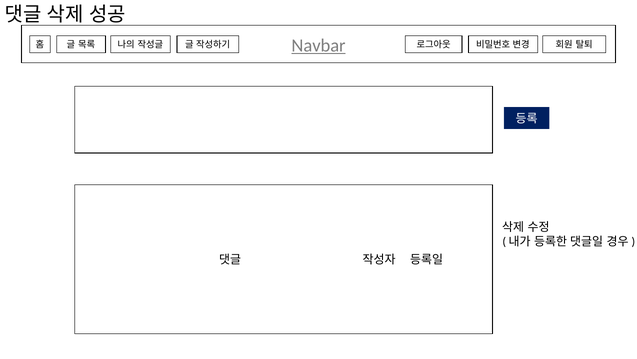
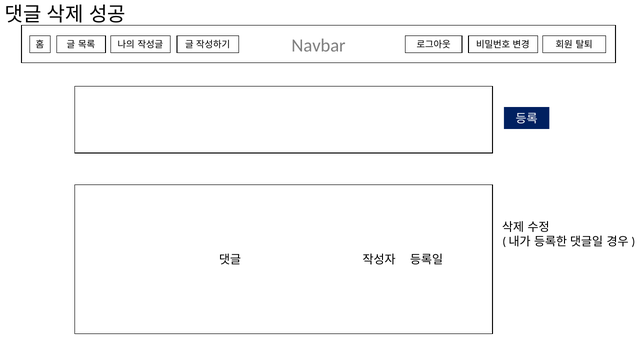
Navbar underline: present -> none
